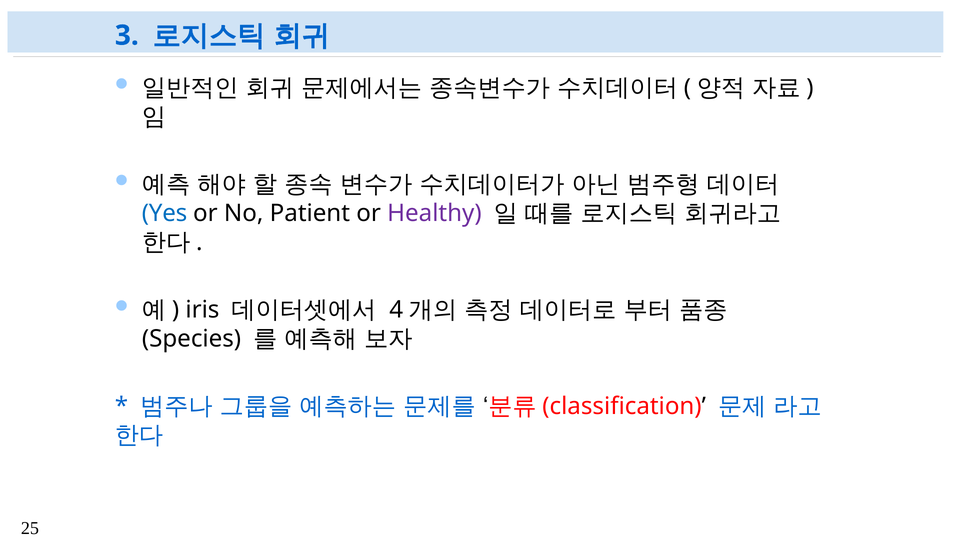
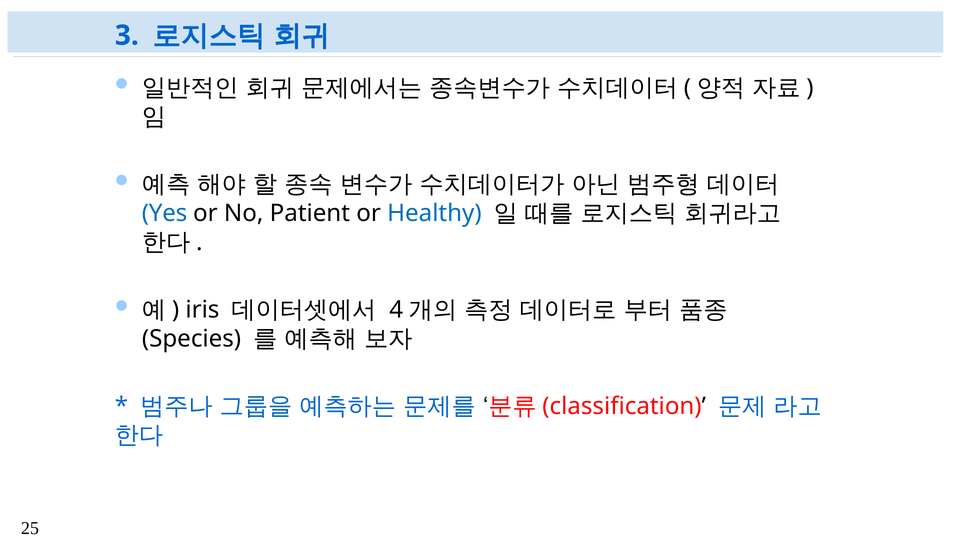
Healthy colour: purple -> blue
